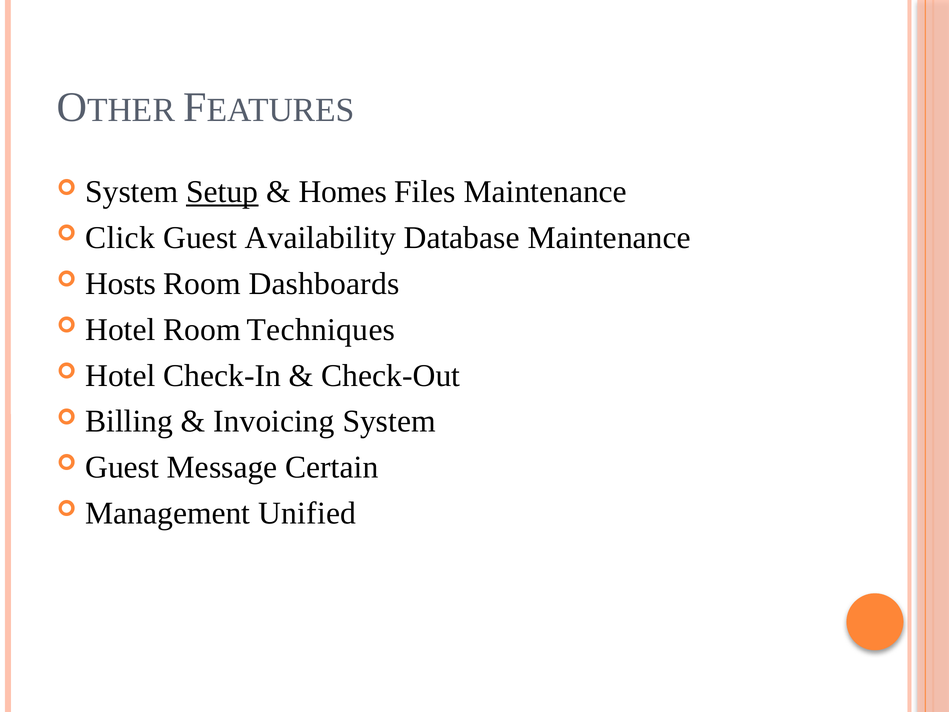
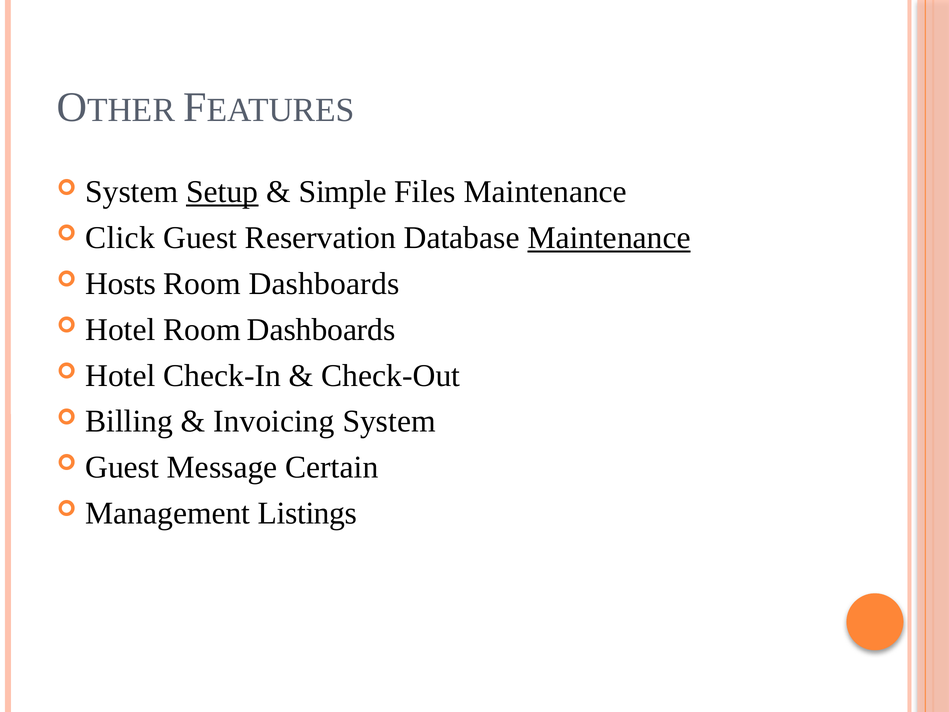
Homes: Homes -> Simple
Availability: Availability -> Reservation
Maintenance at (609, 238) underline: none -> present
Hotel Room Techniques: Techniques -> Dashboards
Unified: Unified -> Listings
